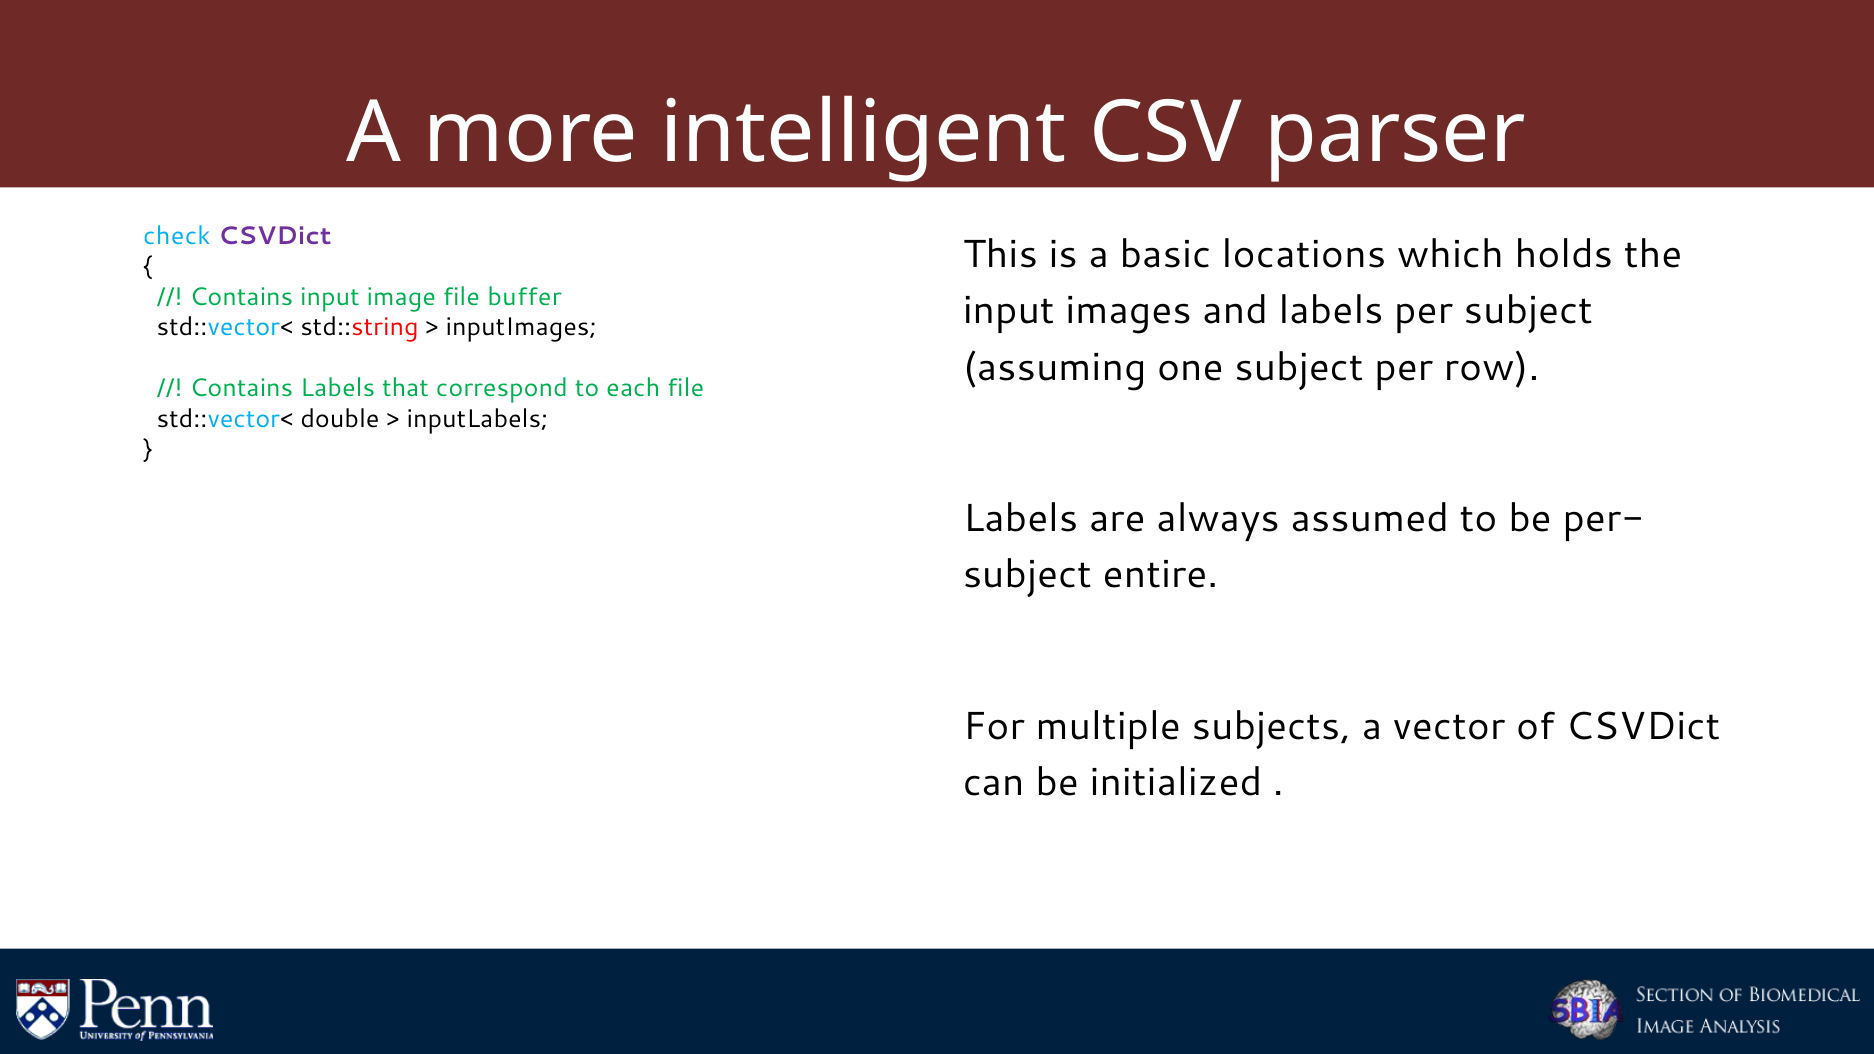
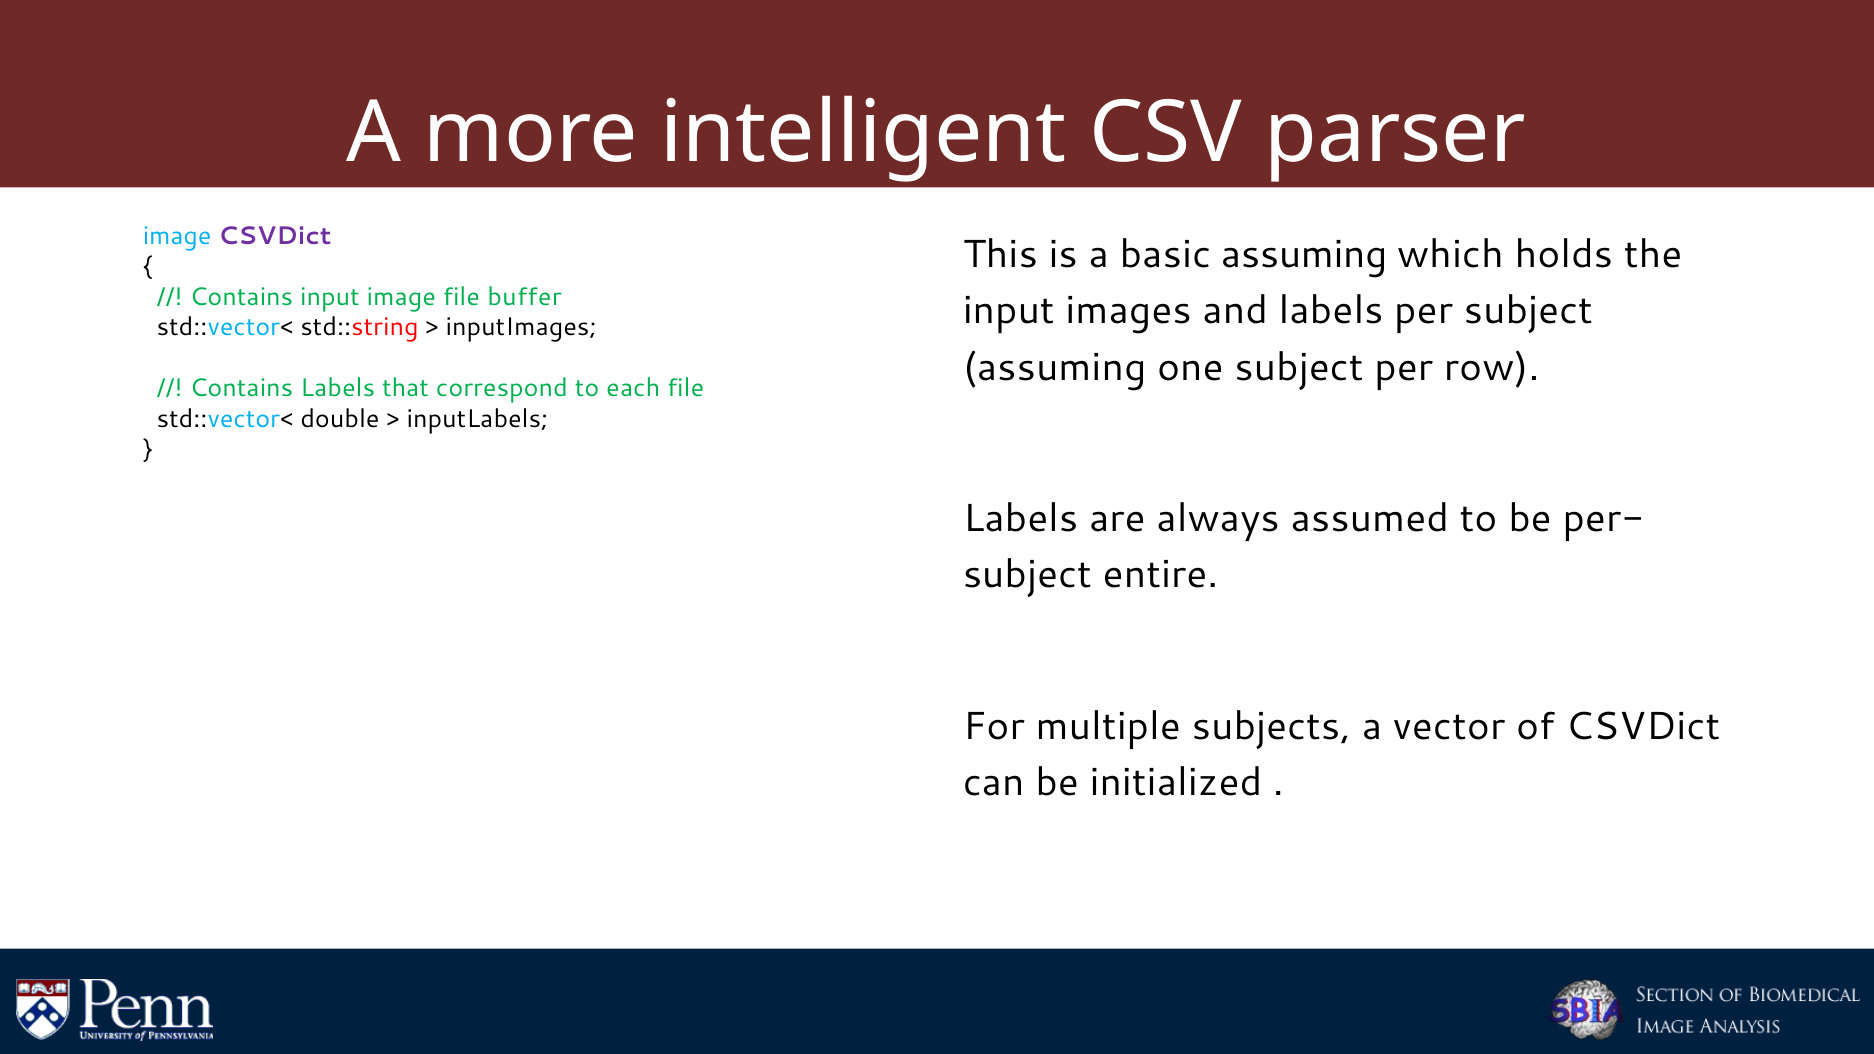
check at (177, 236): check -> image
basic locations: locations -> assuming
